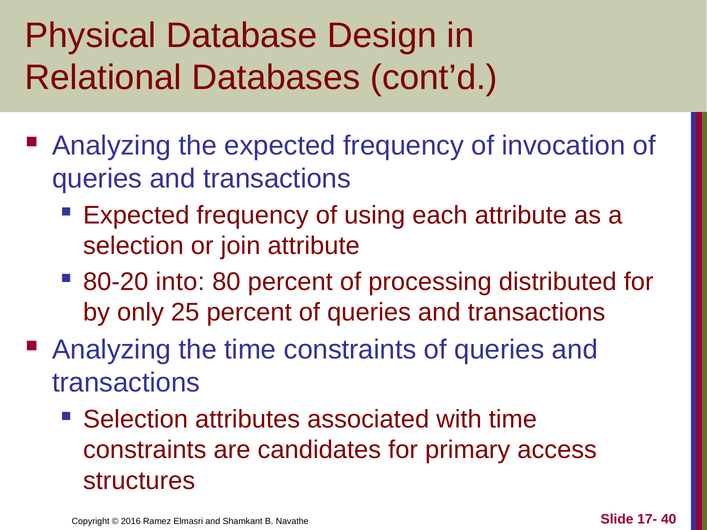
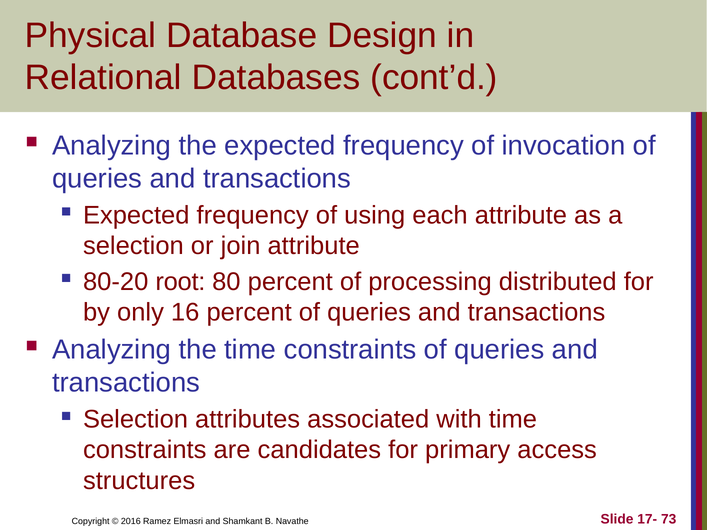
into: into -> root
25: 25 -> 16
40: 40 -> 73
